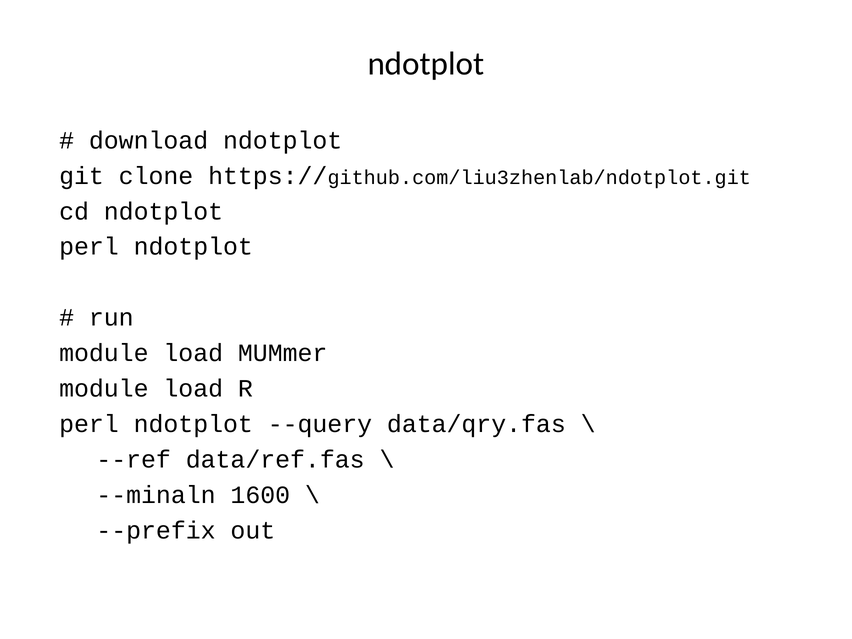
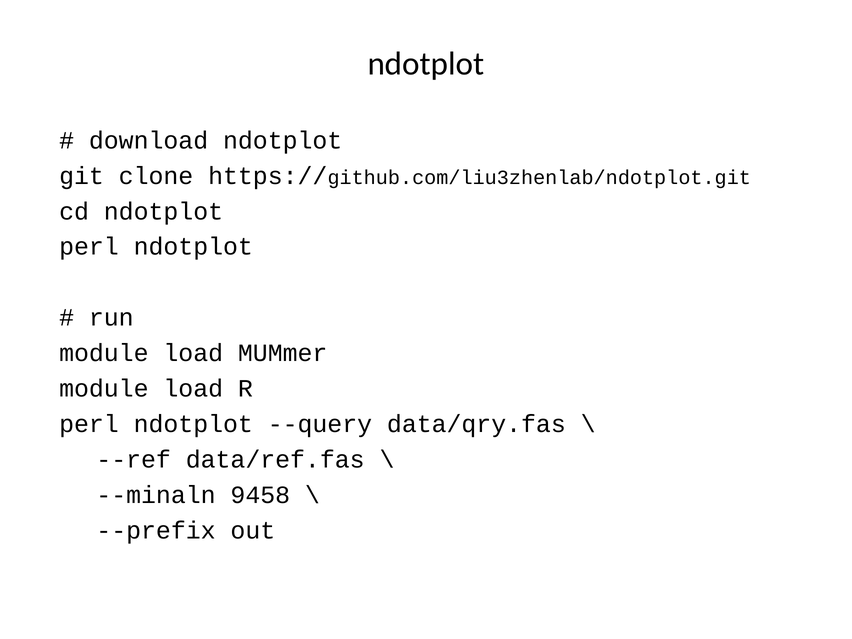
1600: 1600 -> 9458
